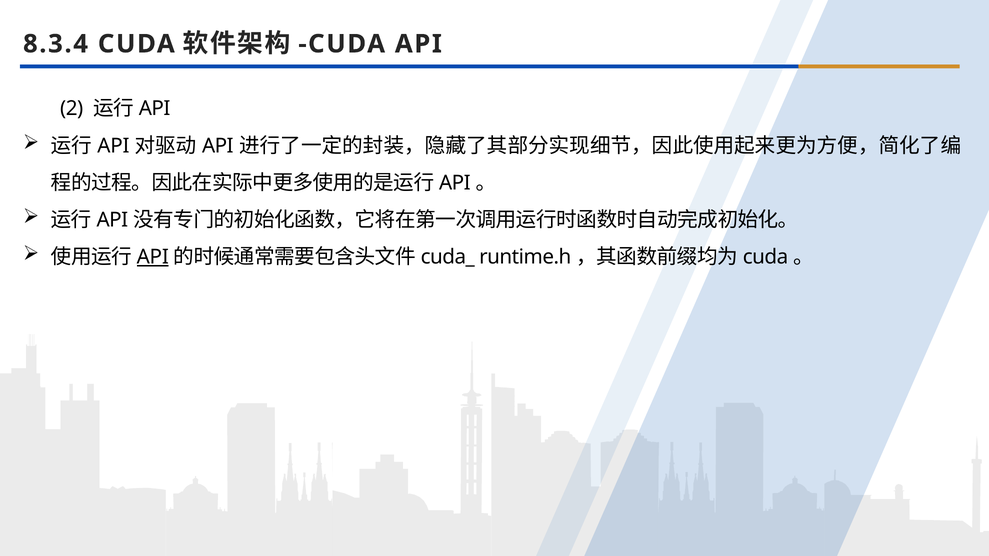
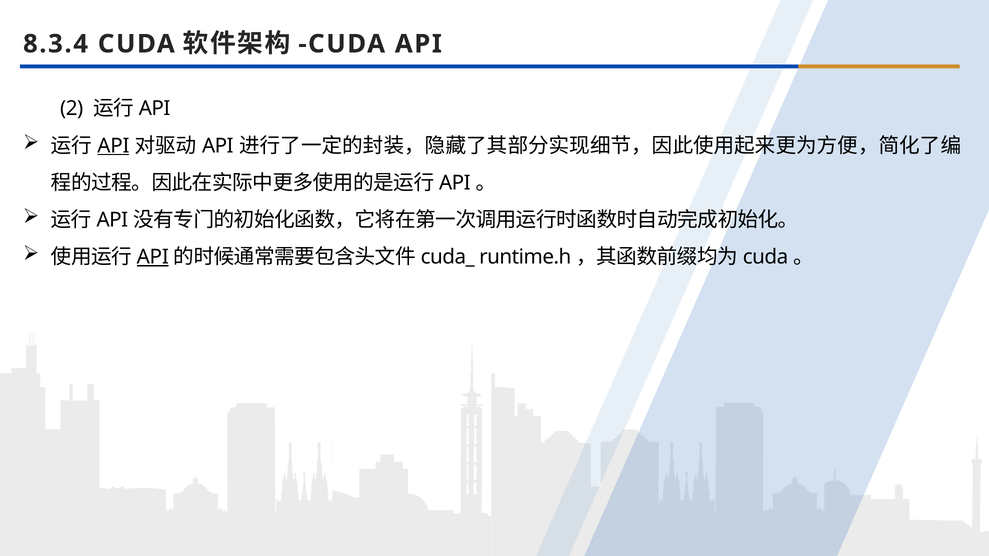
API at (113, 146) underline: none -> present
